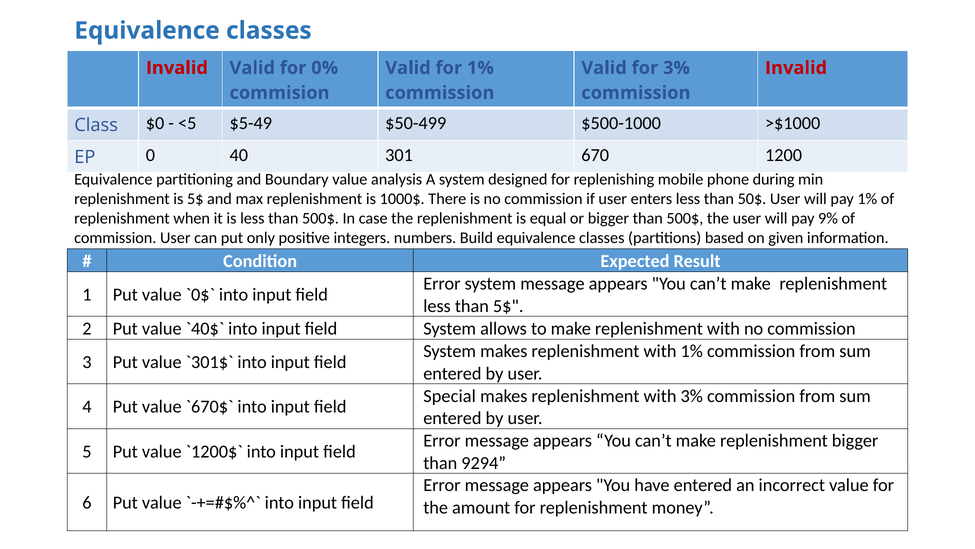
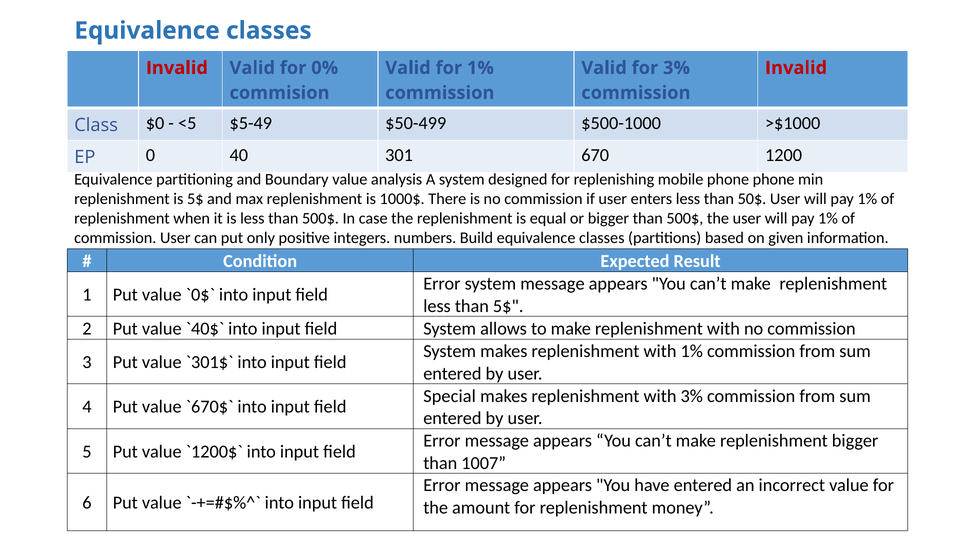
phone during: during -> phone
9% at (828, 218): 9% -> 1%
9294: 9294 -> 1007
